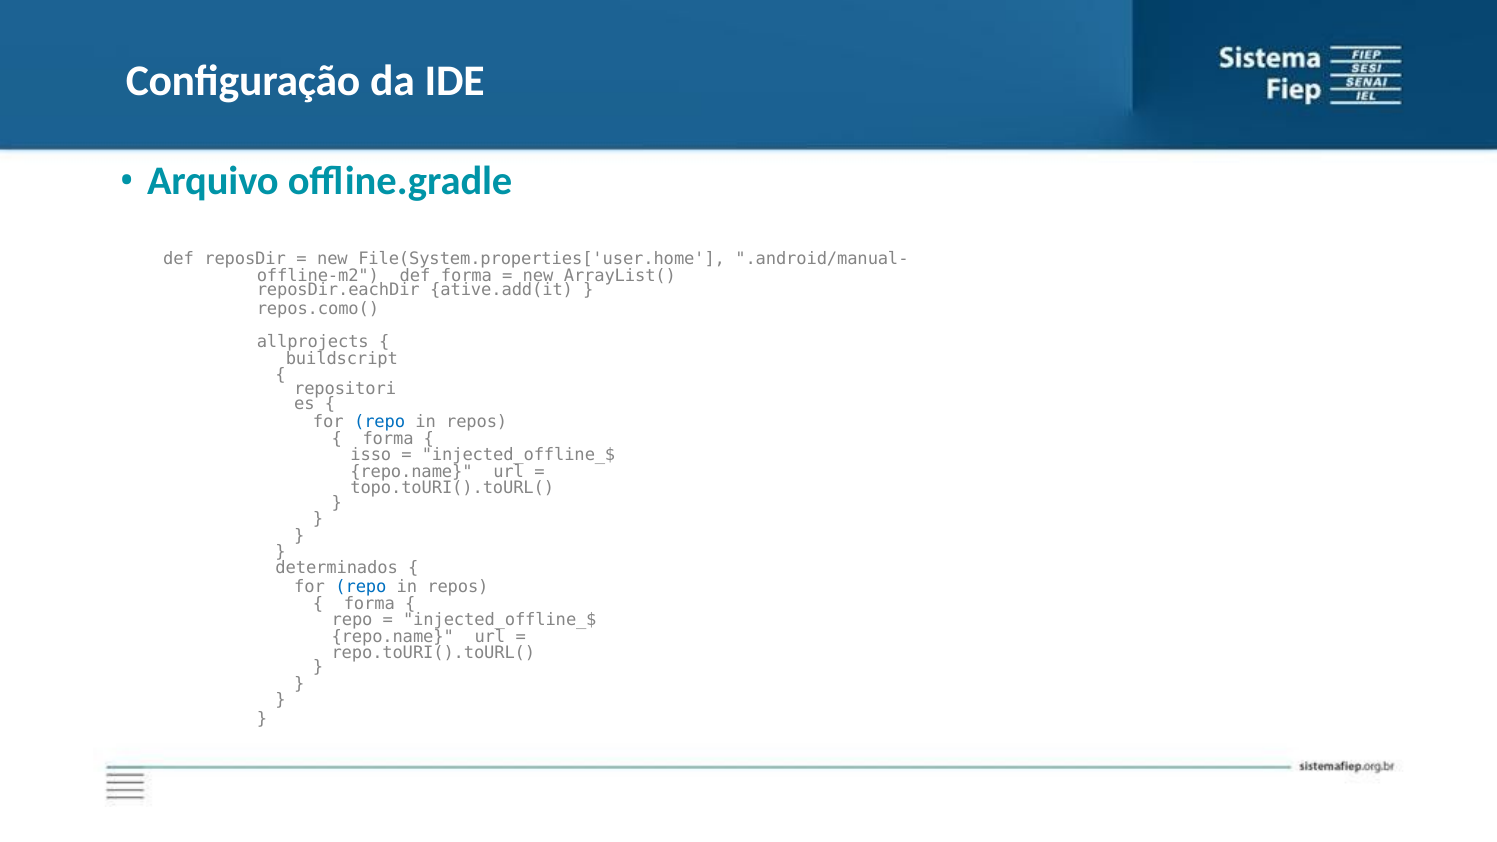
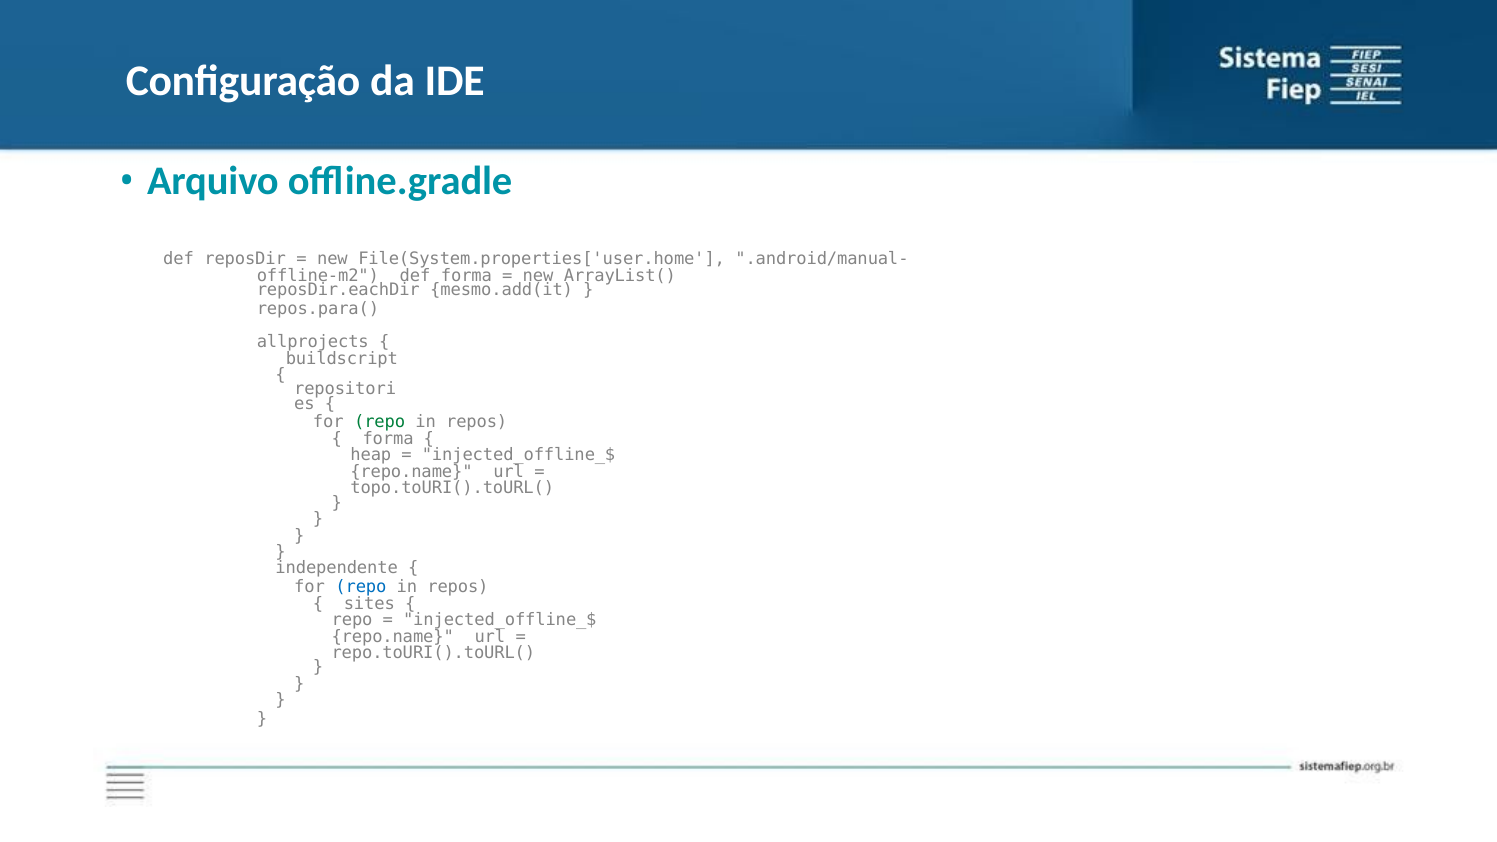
ative.add(it: ative.add(it -> mesmo.add(it
repos.como(: repos.como( -> repos.para(
repo at (380, 422) colour: blue -> green
isso: isso -> heap
determinados: determinados -> independente
forma at (369, 604): forma -> sites
